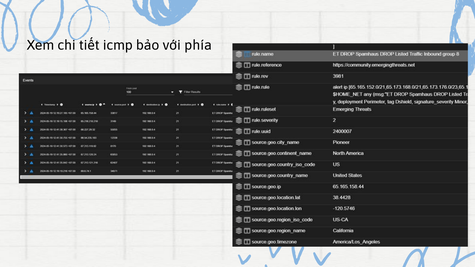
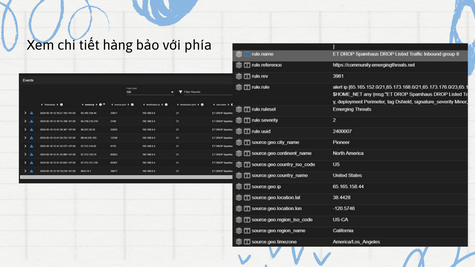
icmp: icmp -> hàng
